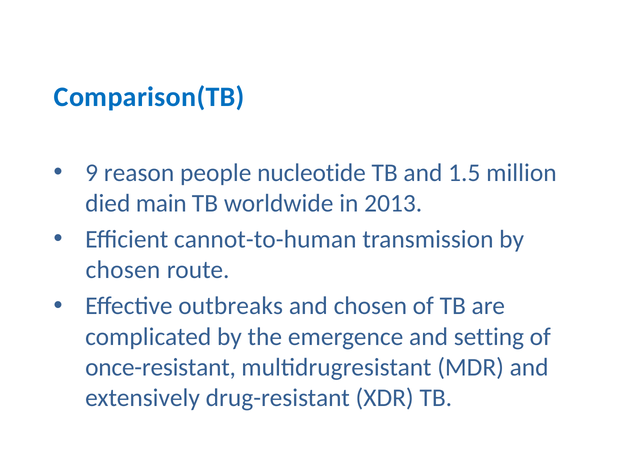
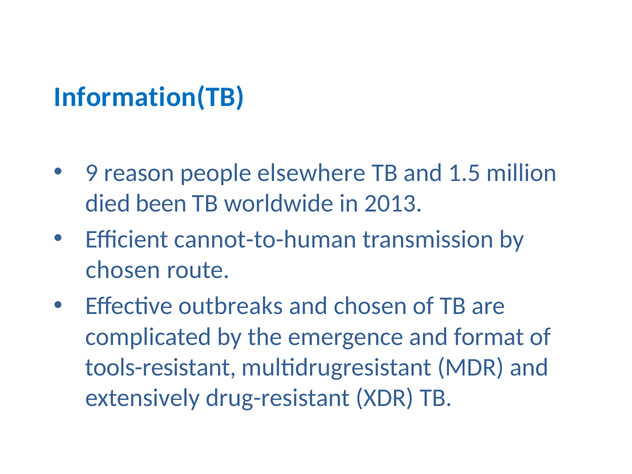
Comparison(TB: Comparison(TB -> Information(TB
nucleotide: nucleotide -> elsewhere
main: main -> been
setting: setting -> format
once-resistant: once-resistant -> tools-resistant
